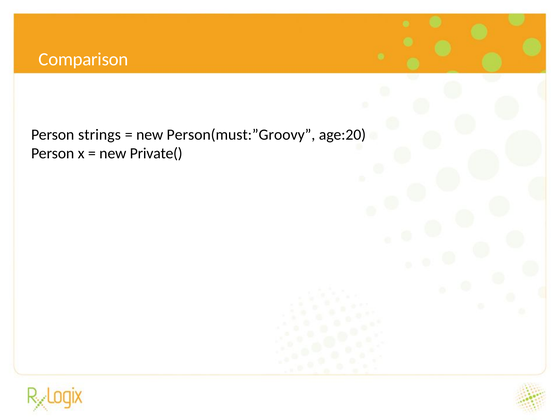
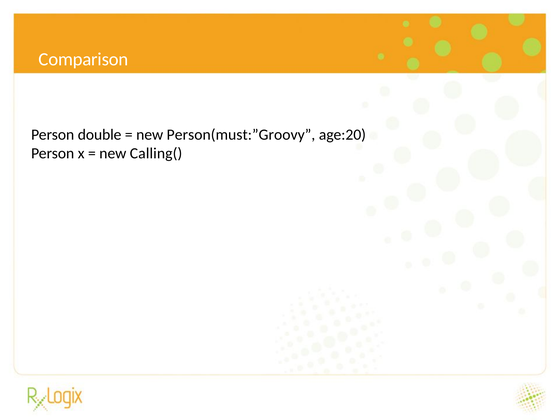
strings: strings -> double
Private(: Private( -> Calling(
